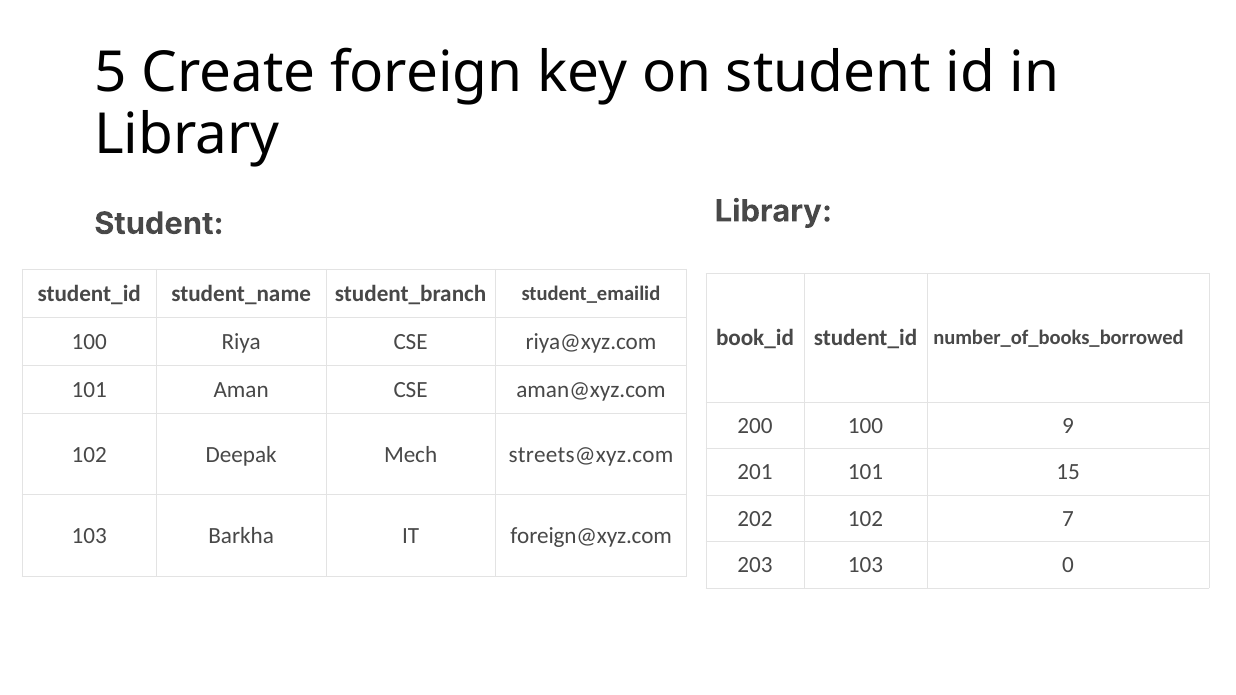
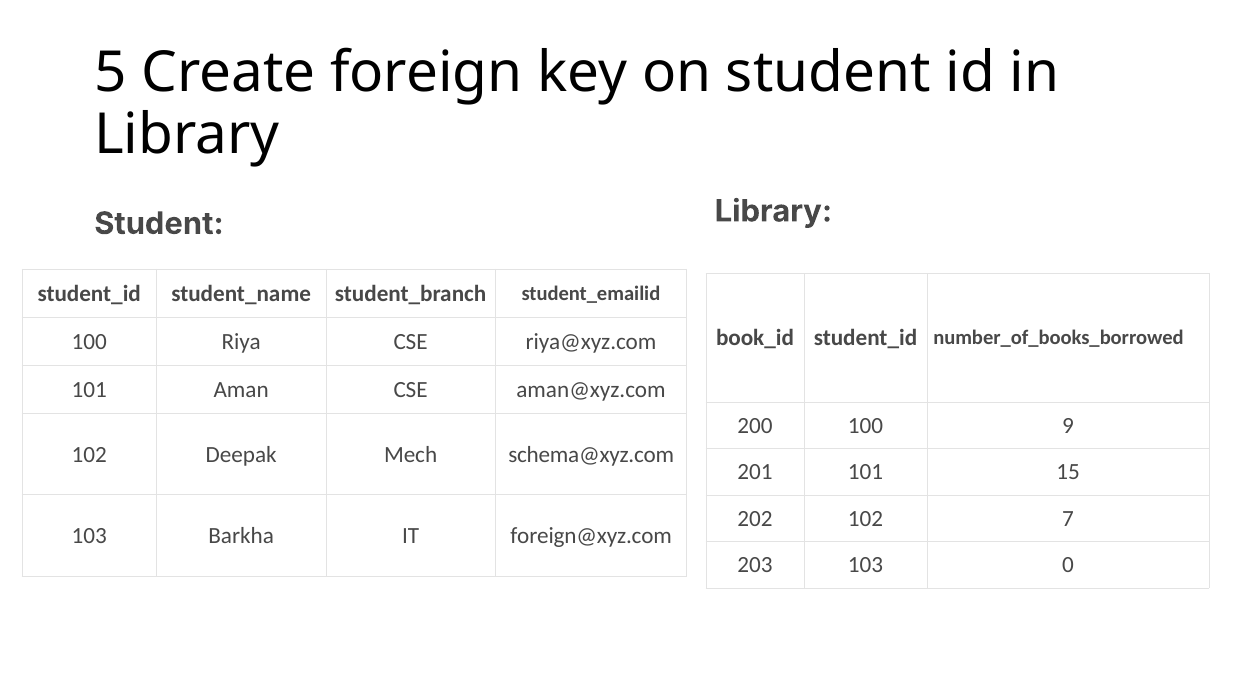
streets@xyz.com: streets@xyz.com -> schema@xyz.com
